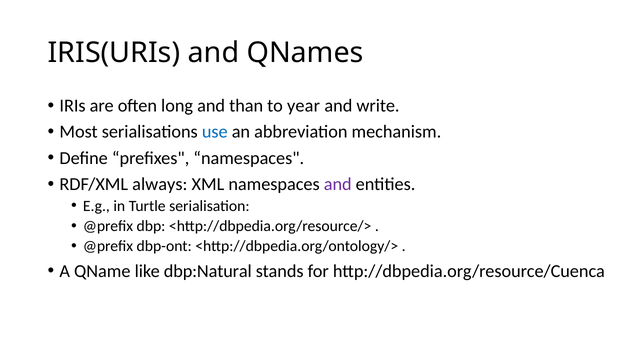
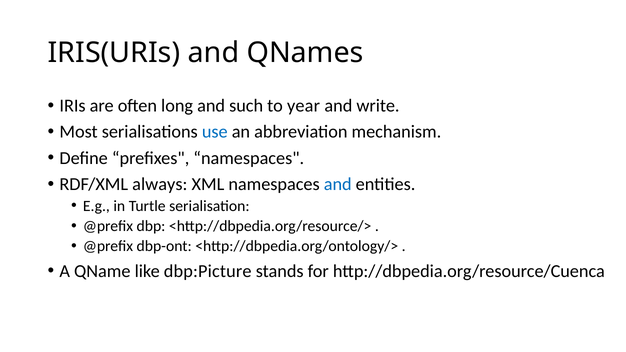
than: than -> such
and at (338, 184) colour: purple -> blue
dbp:Natural: dbp:Natural -> dbp:Picture
